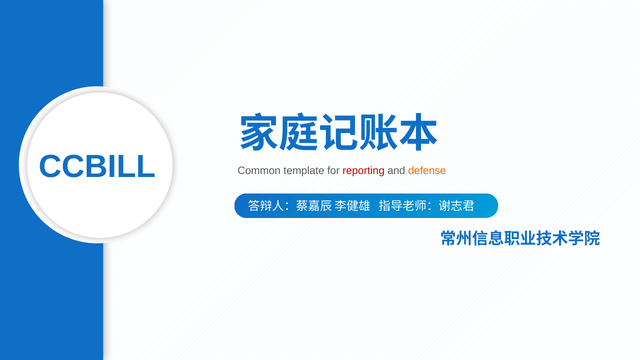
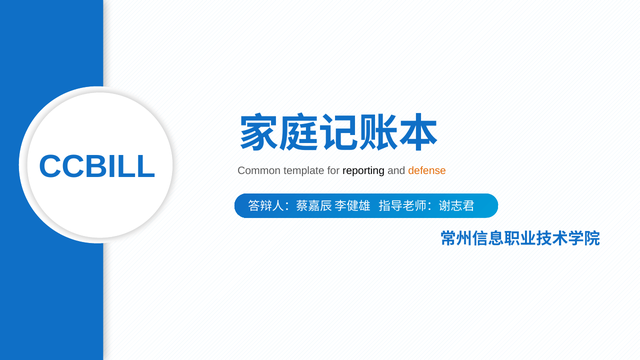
reporting colour: red -> black
